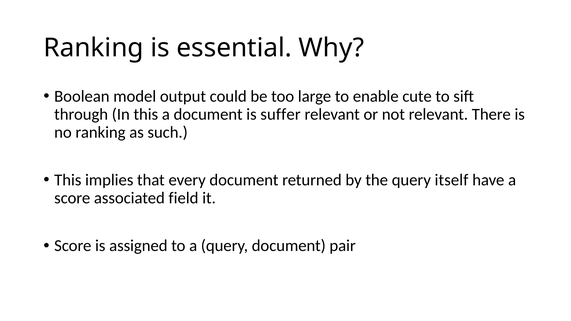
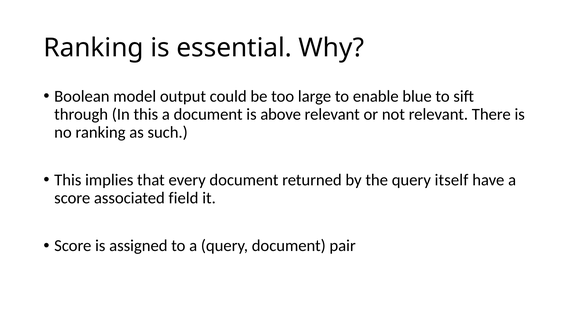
cute: cute -> blue
suffer: suffer -> above
